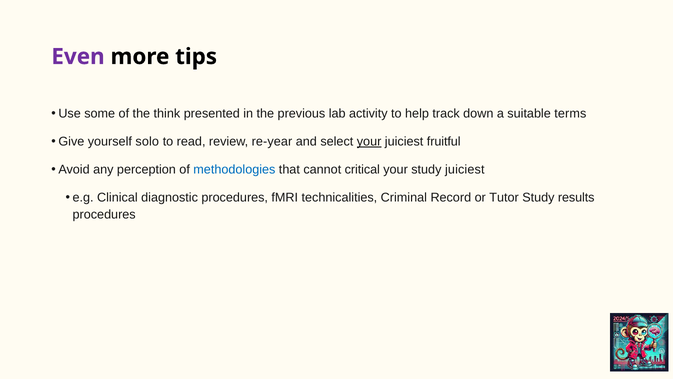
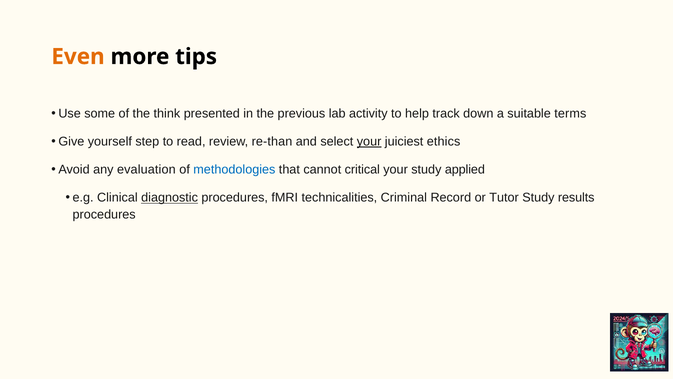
Even colour: purple -> orange
solo: solo -> step
re-year: re-year -> re-than
fruitful: fruitful -> ethics
perception: perception -> evaluation
study juiciest: juiciest -> applied
diagnostic underline: none -> present
